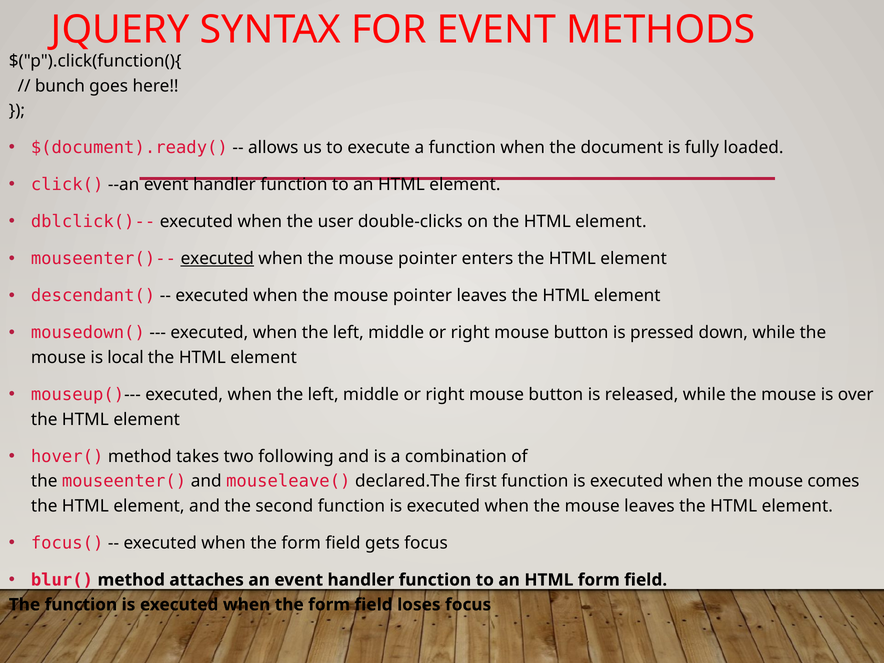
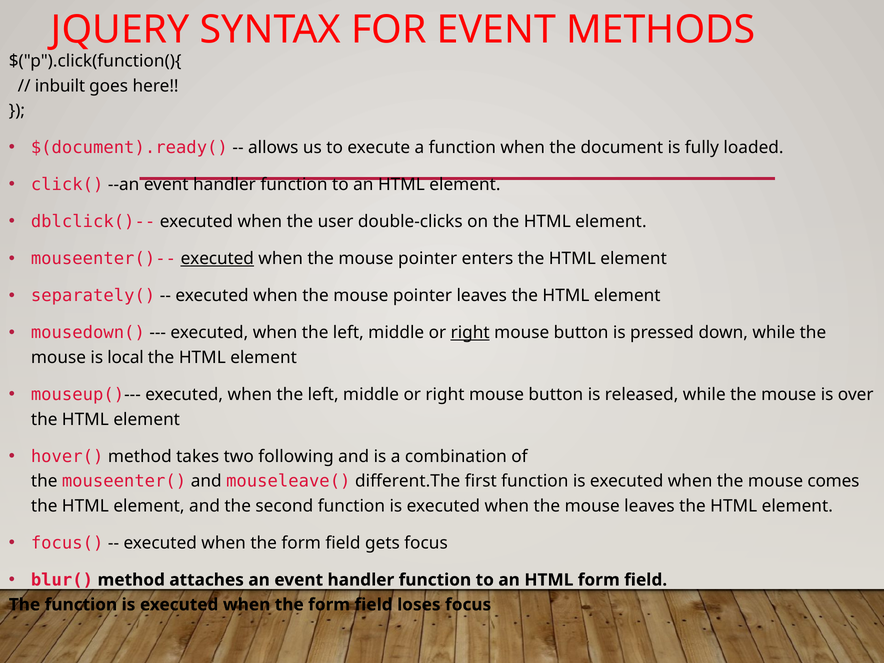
bunch: bunch -> inbuilt
descendant(: descendant( -> separately(
right at (470, 333) underline: none -> present
declared.The: declared.The -> different.The
